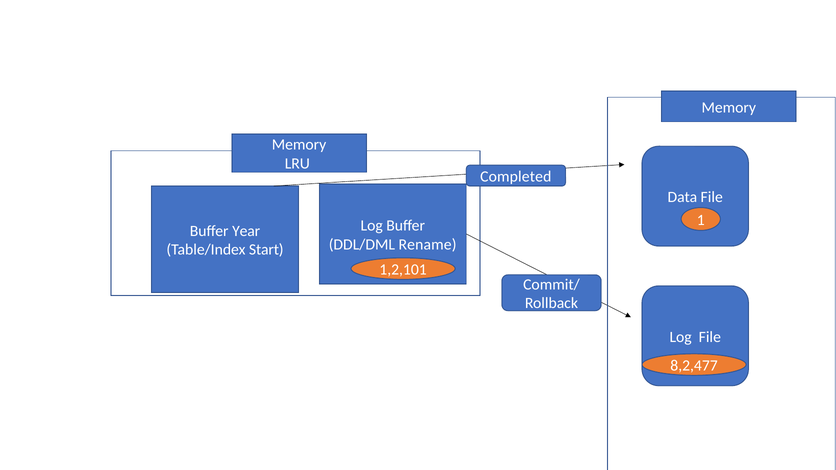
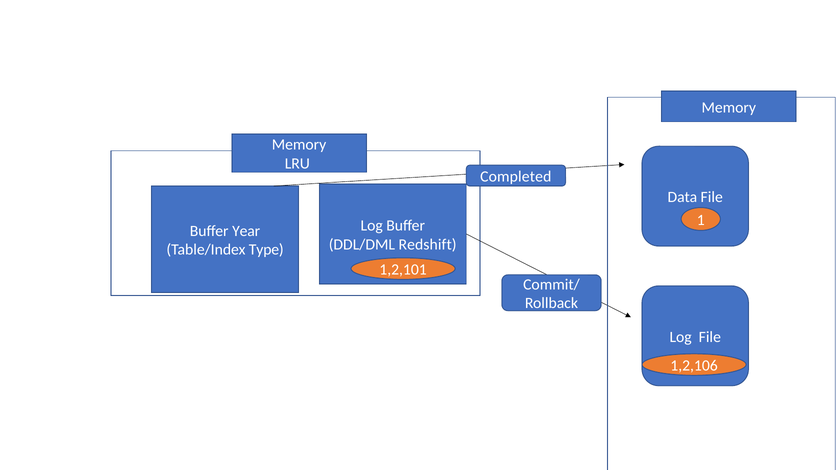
Rename: Rename -> Redshift
Start: Start -> Type
8,2,477: 8,2,477 -> 1,2,106
